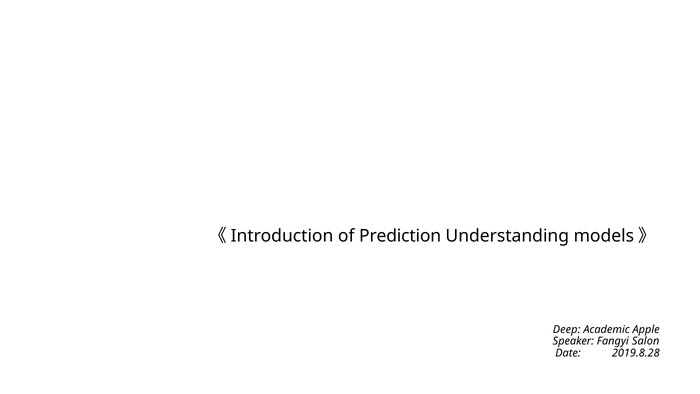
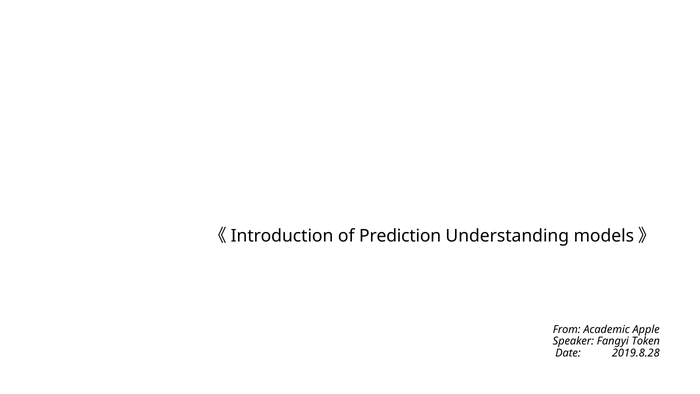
Deep: Deep -> From
Salon: Salon -> Token
